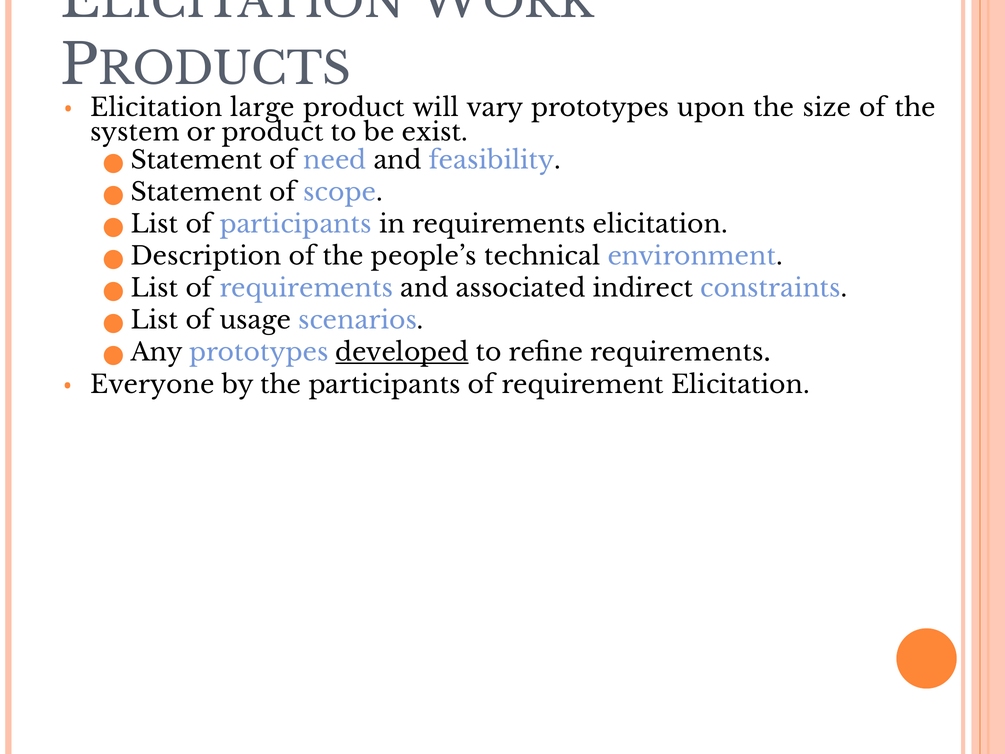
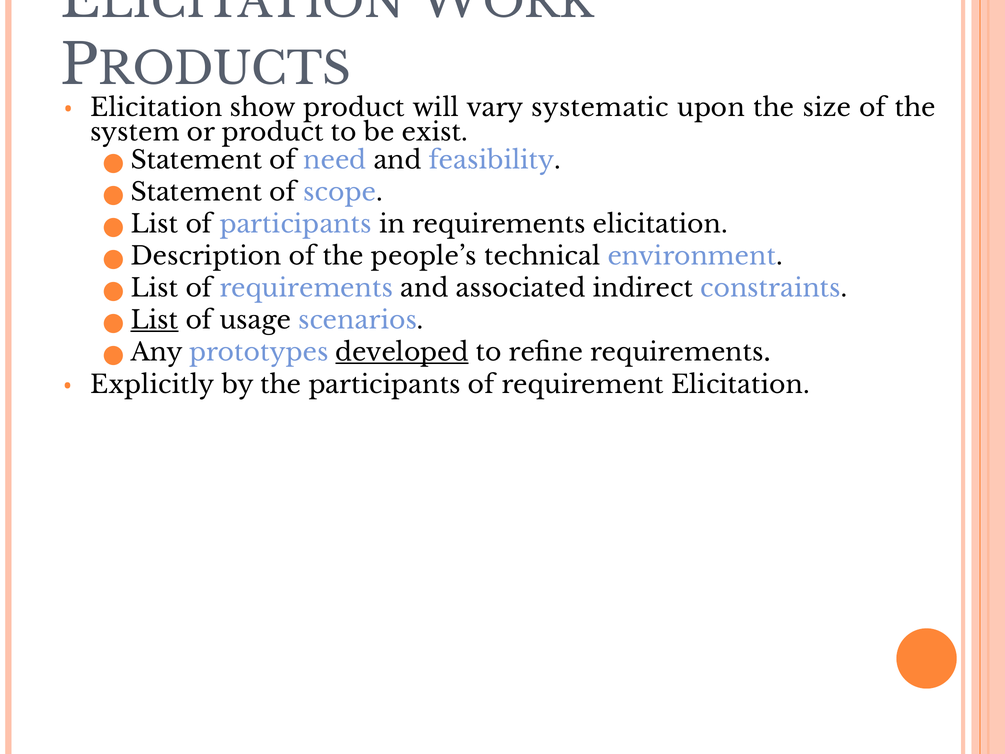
large: large -> show
vary prototypes: prototypes -> systematic
List at (154, 320) underline: none -> present
Everyone: Everyone -> Explicitly
